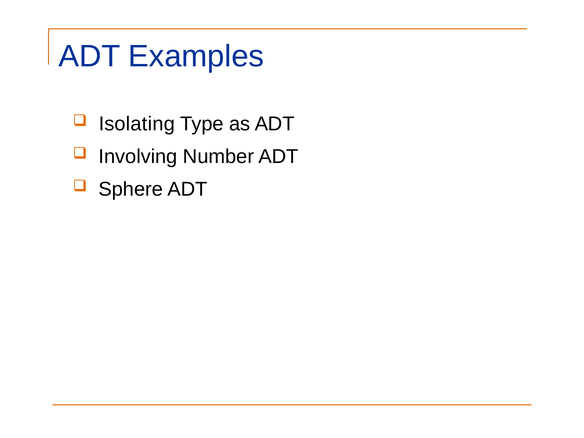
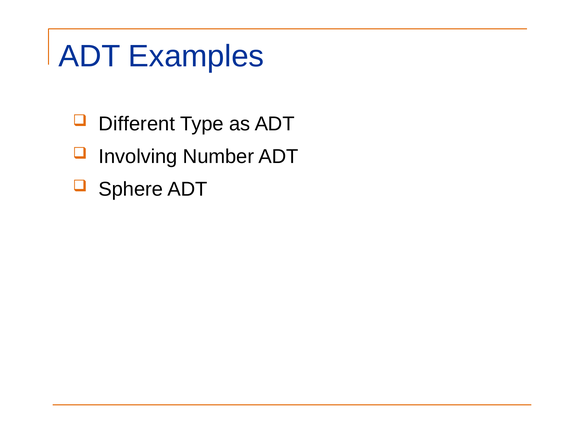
Isolating: Isolating -> Different
